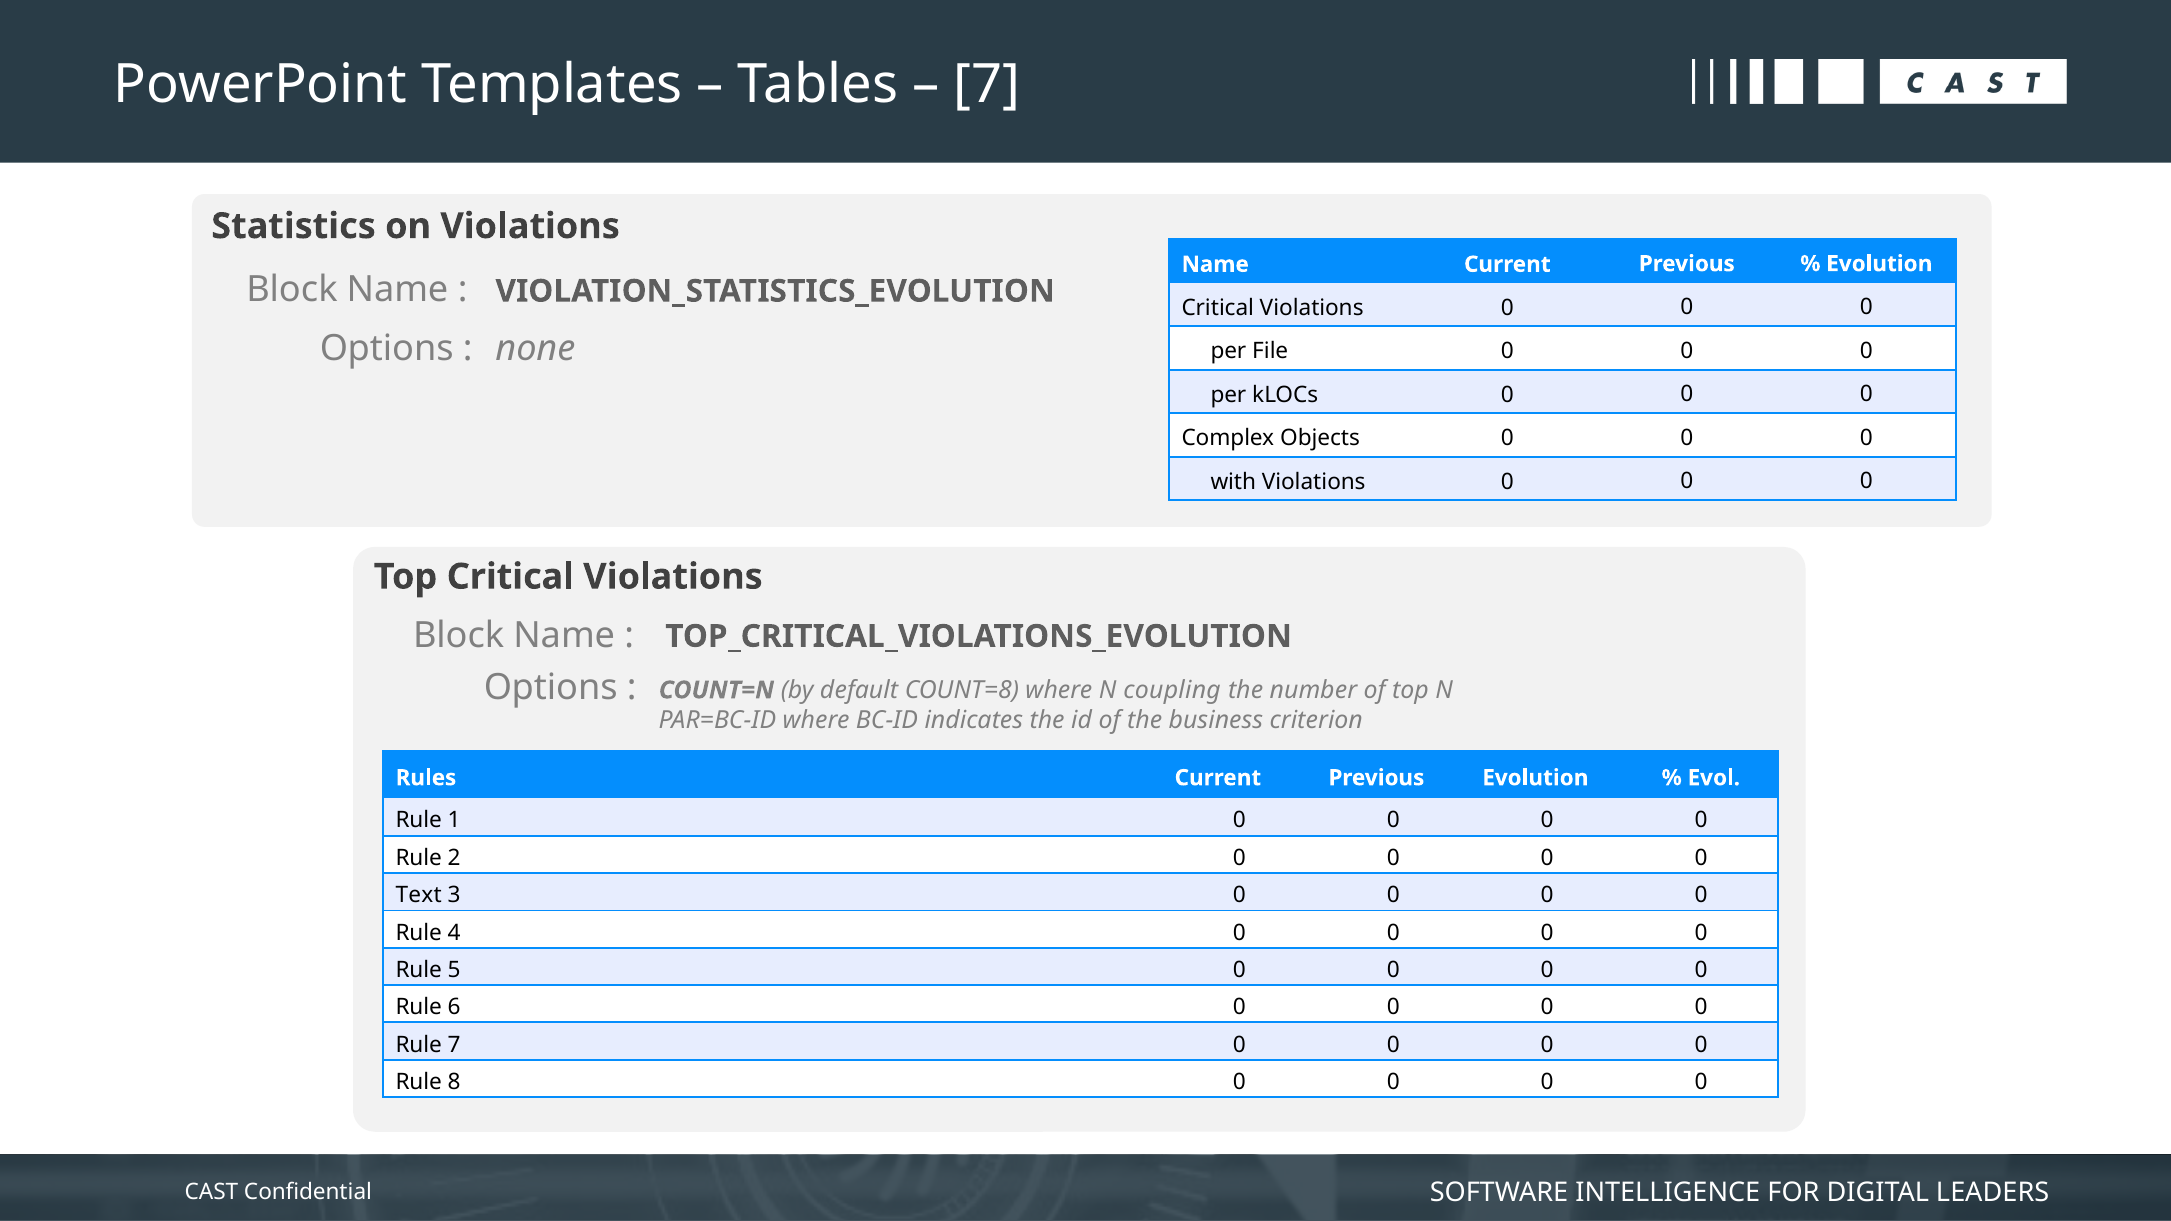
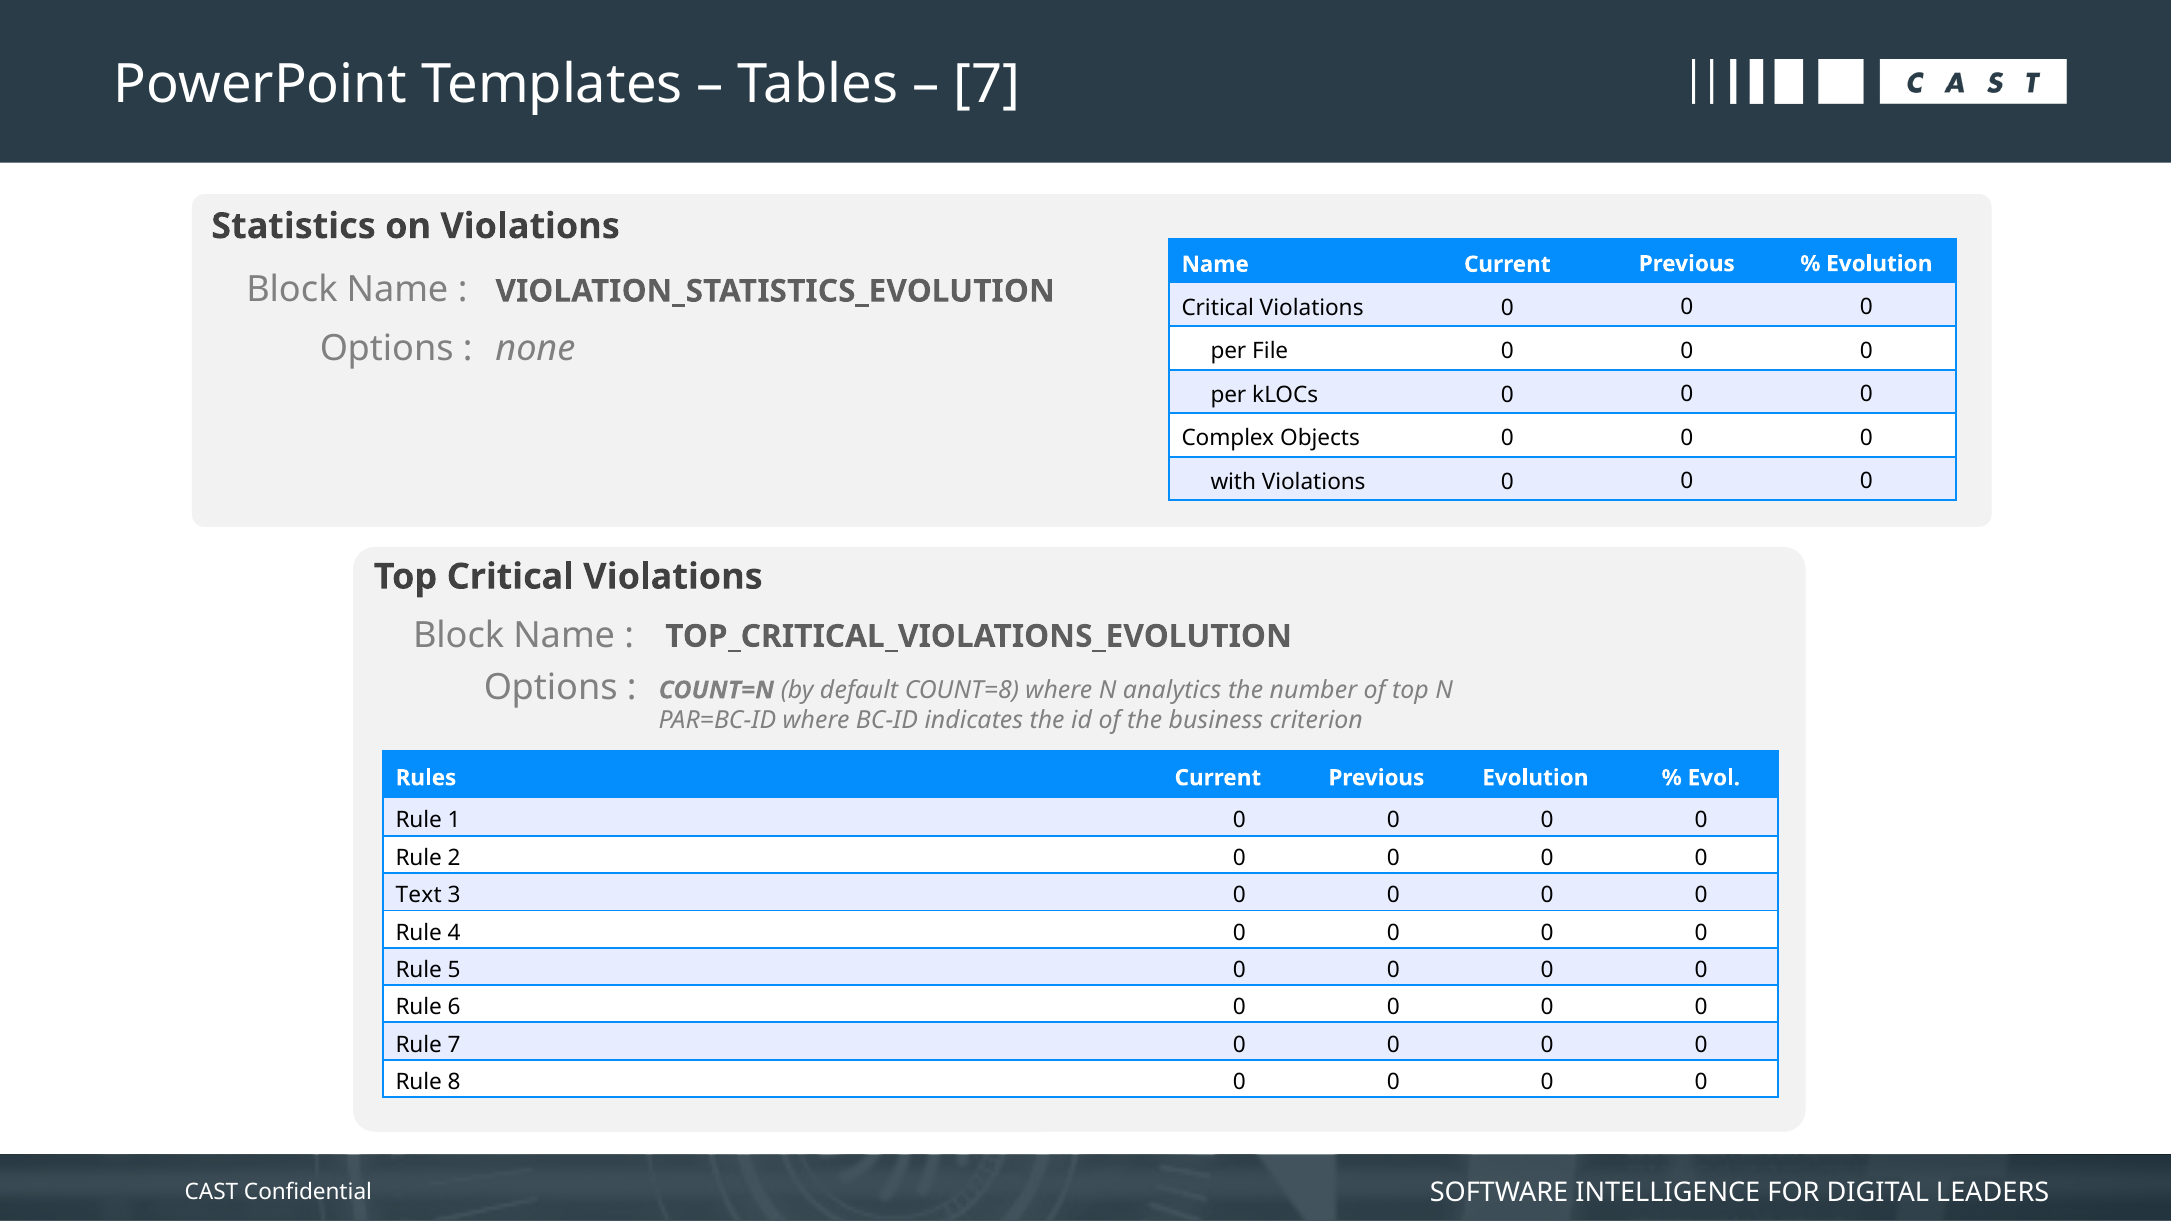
coupling: coupling -> analytics
